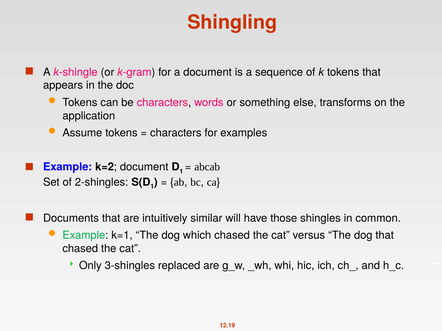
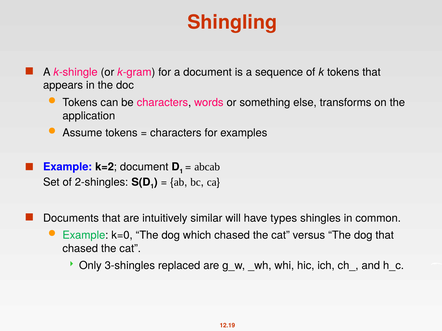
those: those -> types
k=1: k=1 -> k=0
